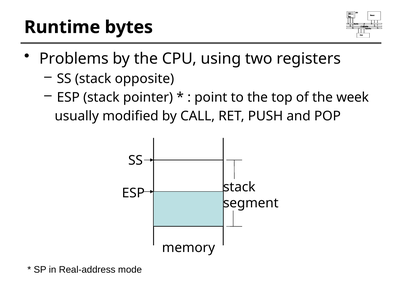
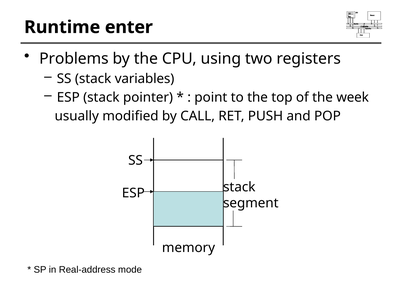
bytes: bytes -> enter
opposite: opposite -> variables
